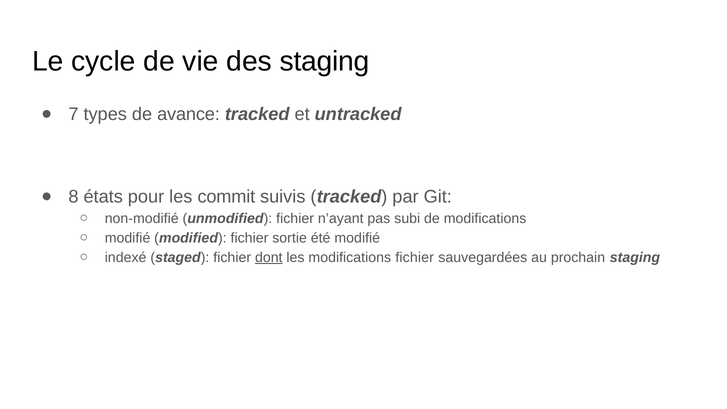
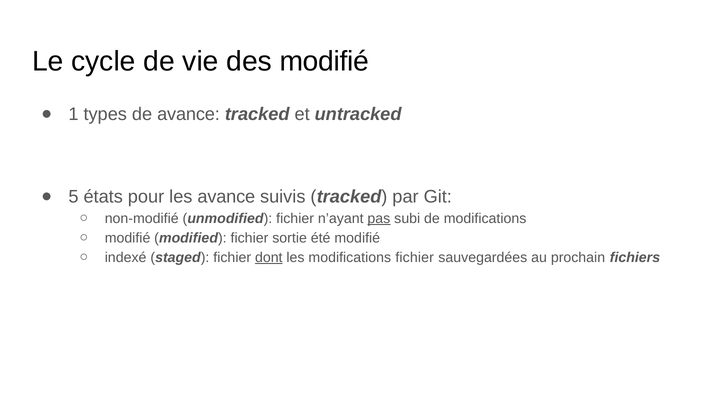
des staging: staging -> modifié
7: 7 -> 1
8: 8 -> 5
les commit: commit -> avance
pas underline: none -> present
prochain staging: staging -> fichiers
